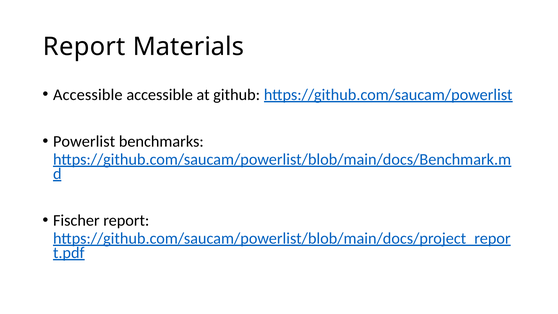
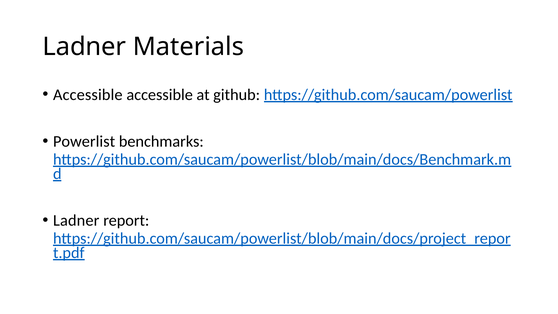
Report at (84, 47): Report -> Ladner
Fischer at (76, 220): Fischer -> Ladner
